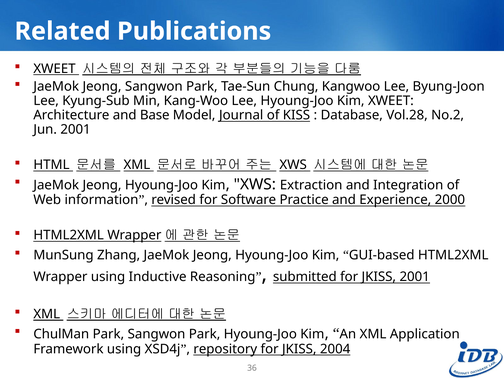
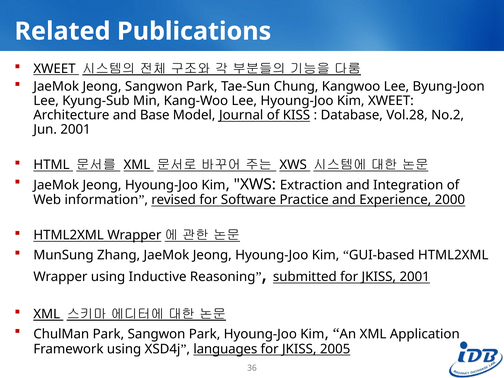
repository: repository -> languages
2004: 2004 -> 2005
